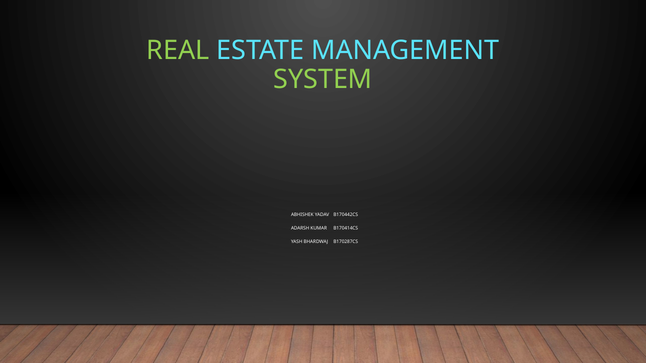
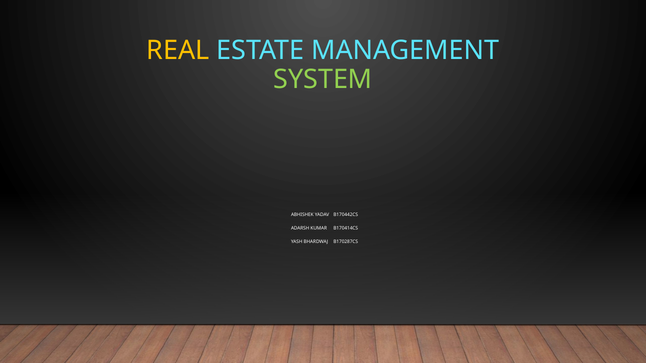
REAL colour: light green -> yellow
